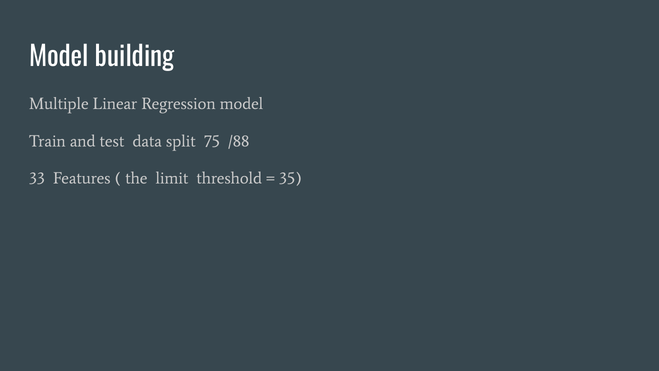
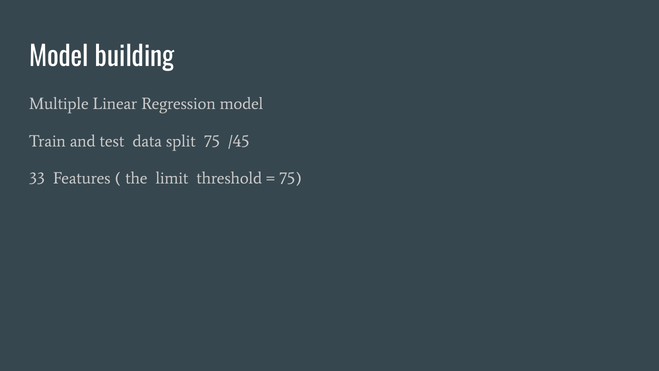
/88: /88 -> /45
35 at (290, 178): 35 -> 75
